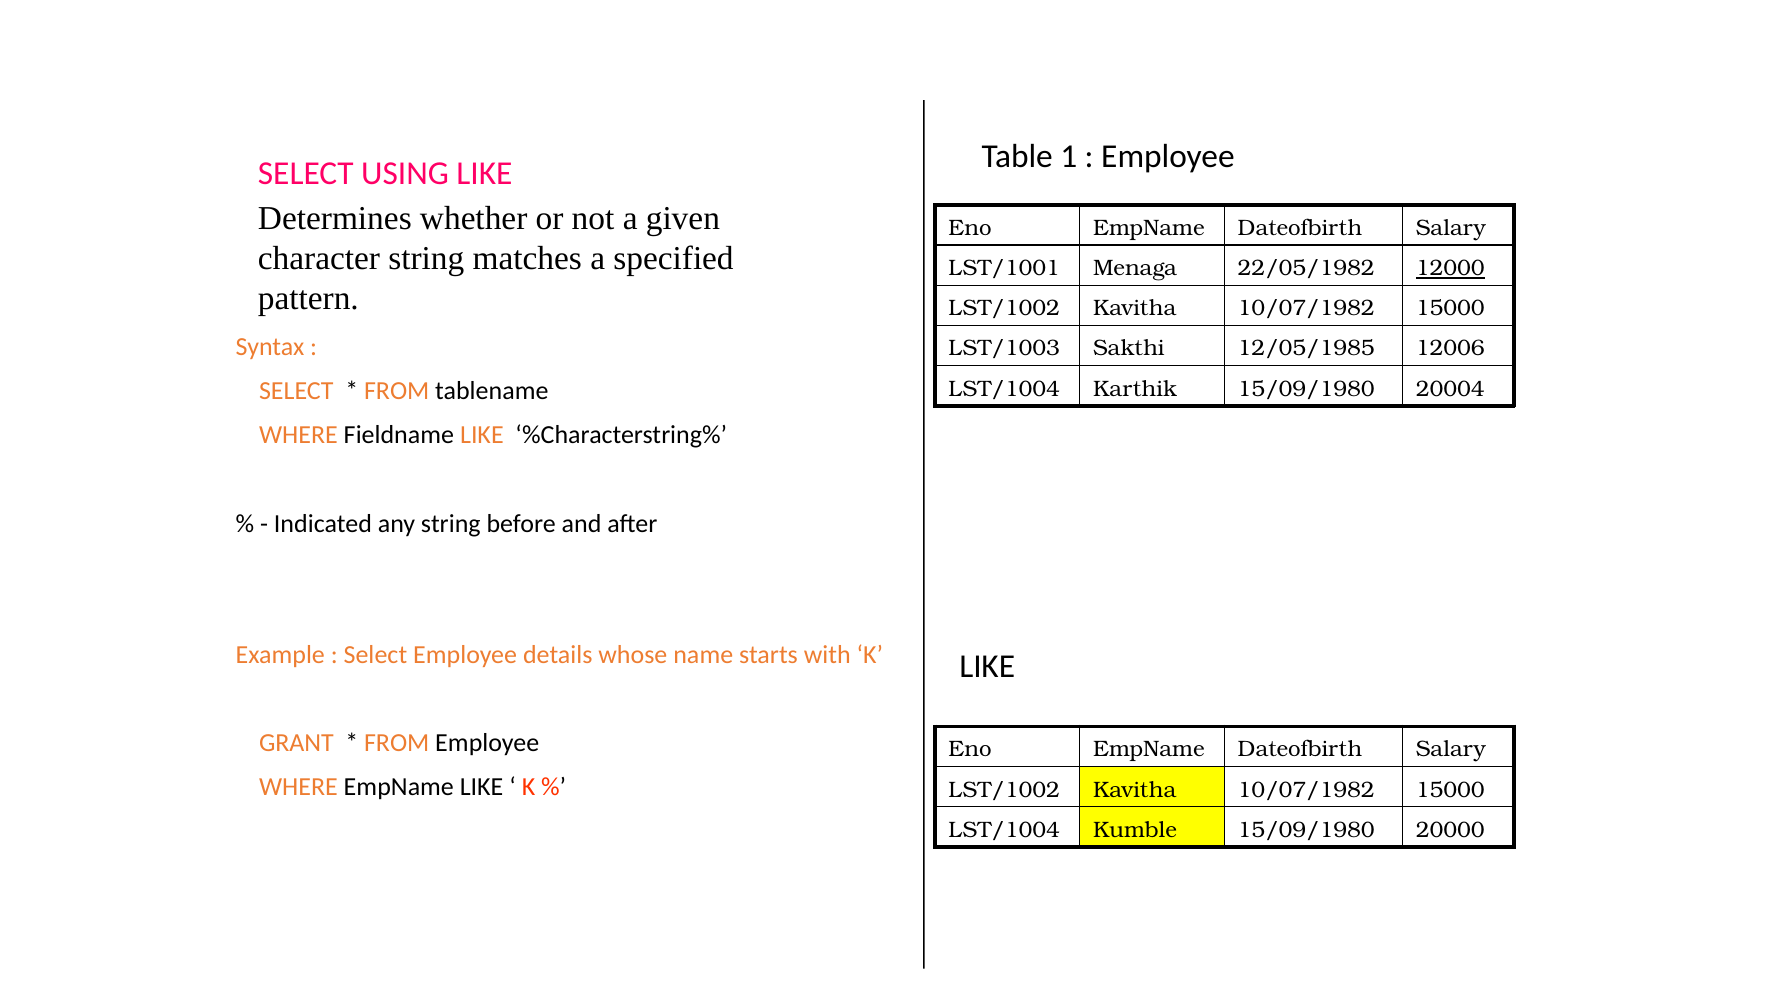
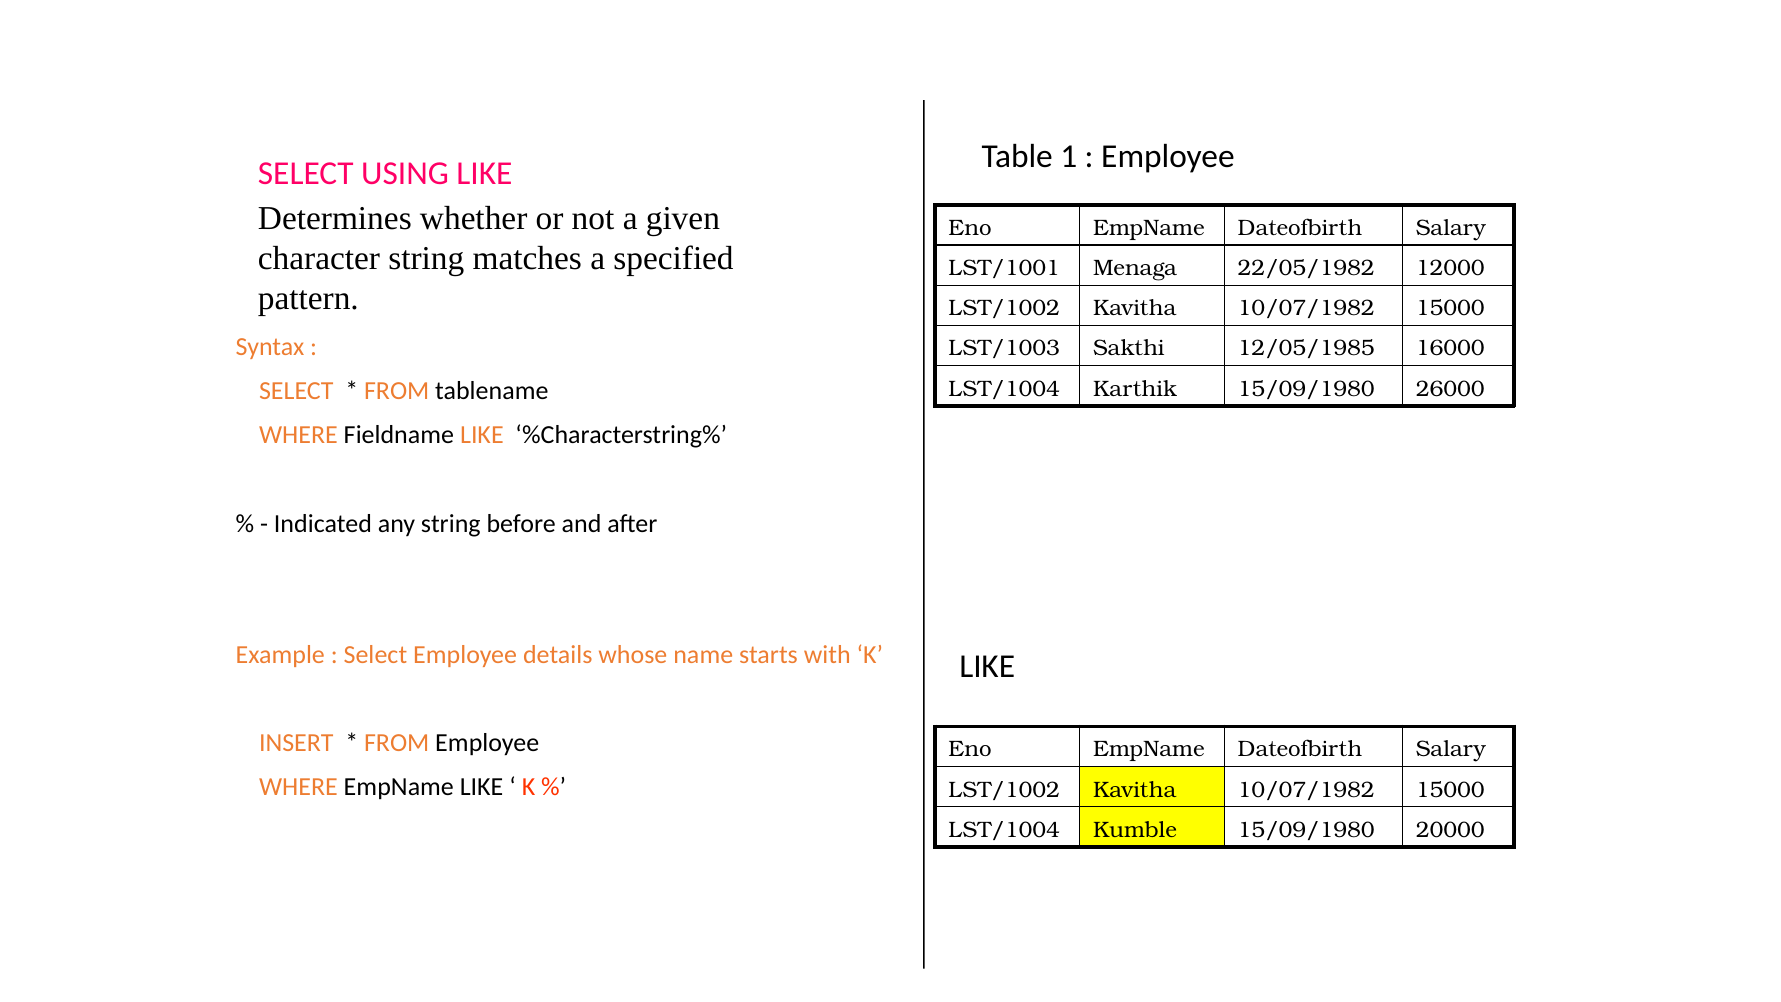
12000 underline: present -> none
12006: 12006 -> 16000
20004: 20004 -> 26000
GRANT: GRANT -> INSERT
